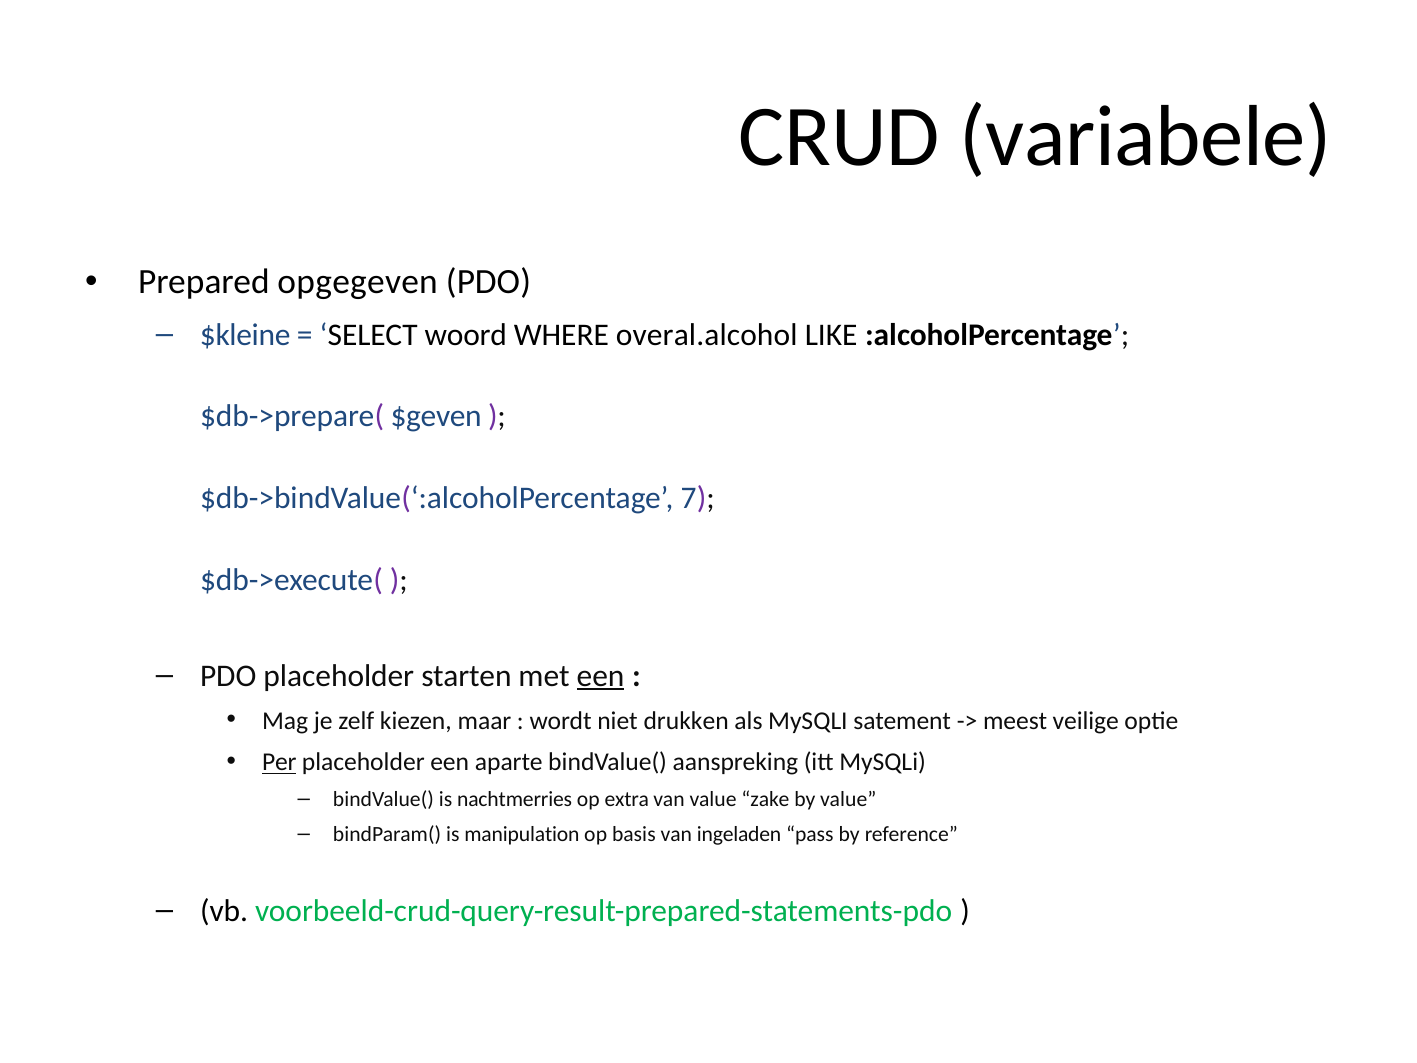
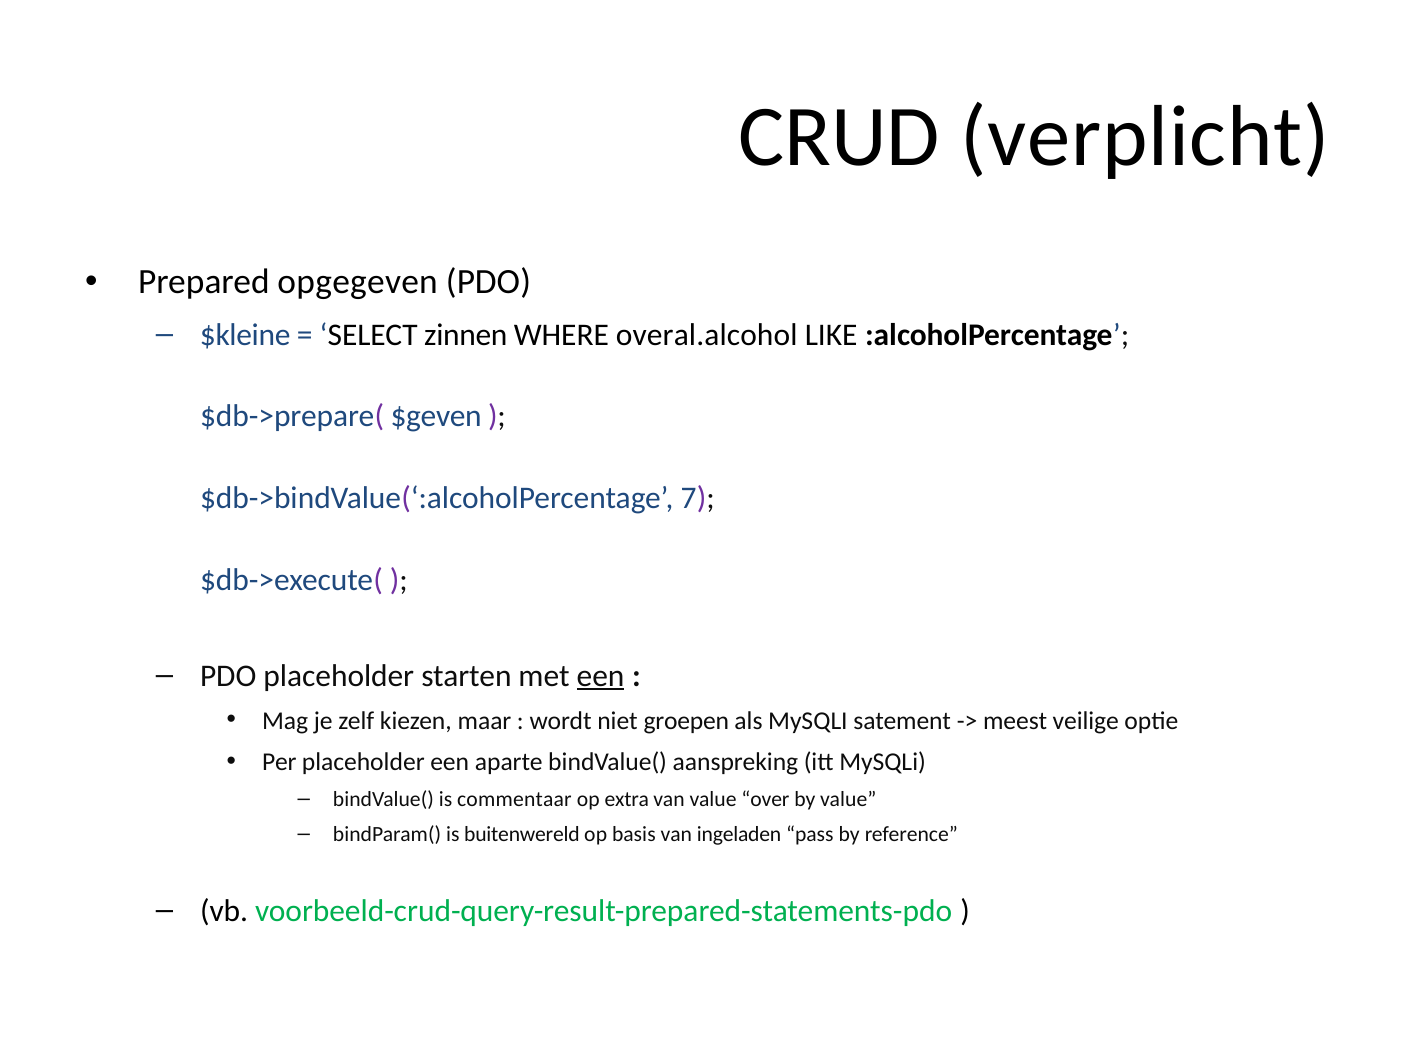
variabele: variabele -> verplicht
woord: woord -> zinnen
drukken: drukken -> groepen
Per underline: present -> none
nachtmerries: nachtmerries -> commentaar
zake: zake -> over
manipulation: manipulation -> buitenwereld
